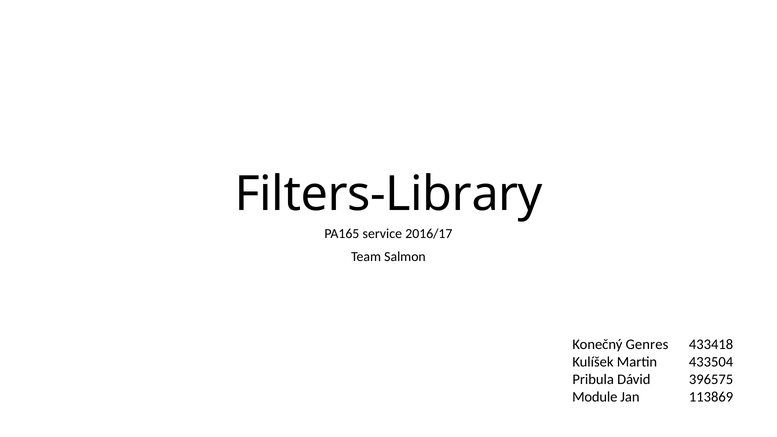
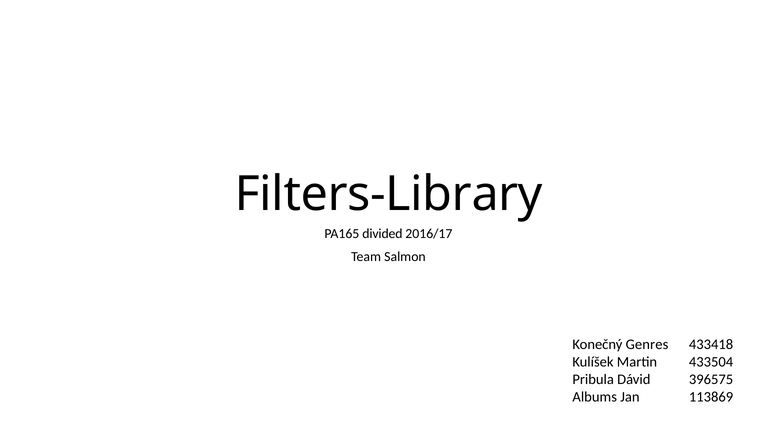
service: service -> divided
Module: Module -> Albums
